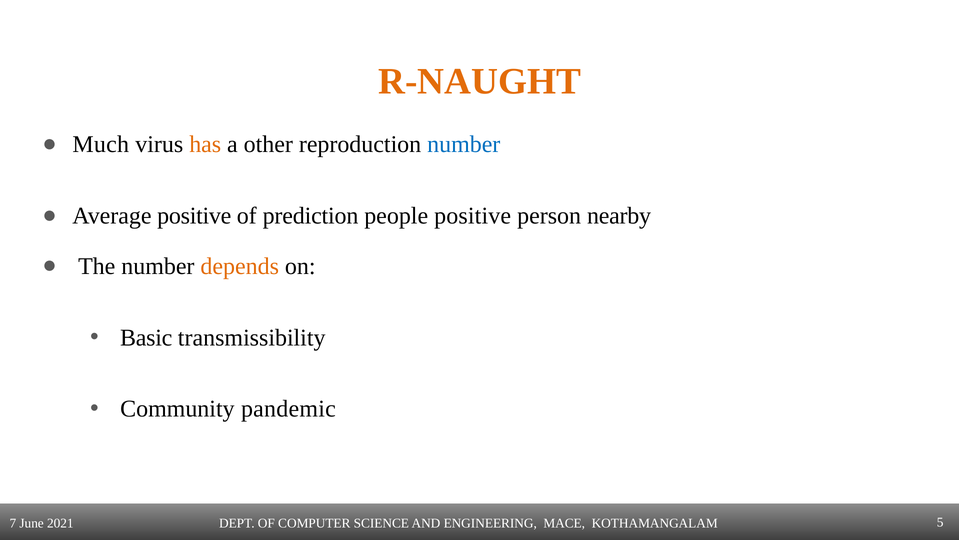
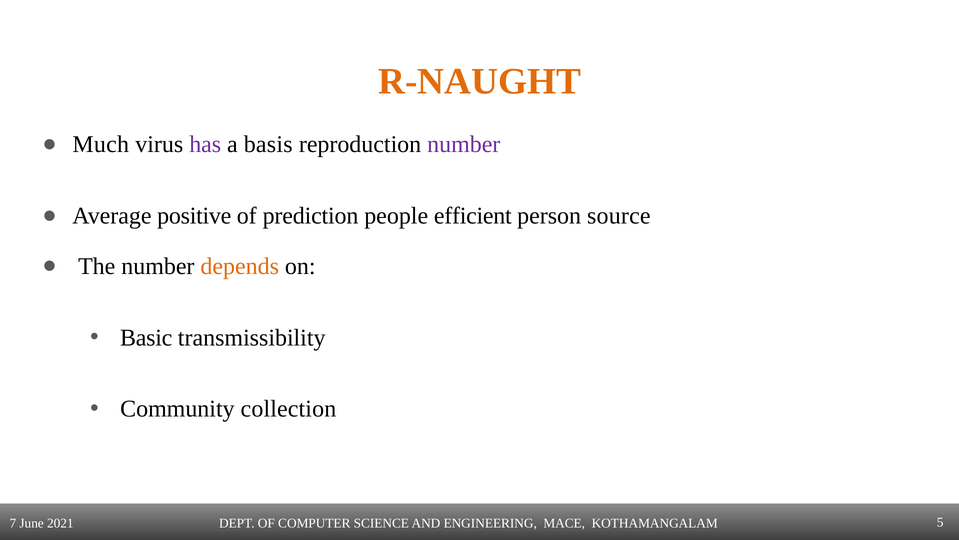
has colour: orange -> purple
other: other -> basis
number at (464, 144) colour: blue -> purple
people positive: positive -> efficient
nearby: nearby -> source
pandemic: pandemic -> collection
